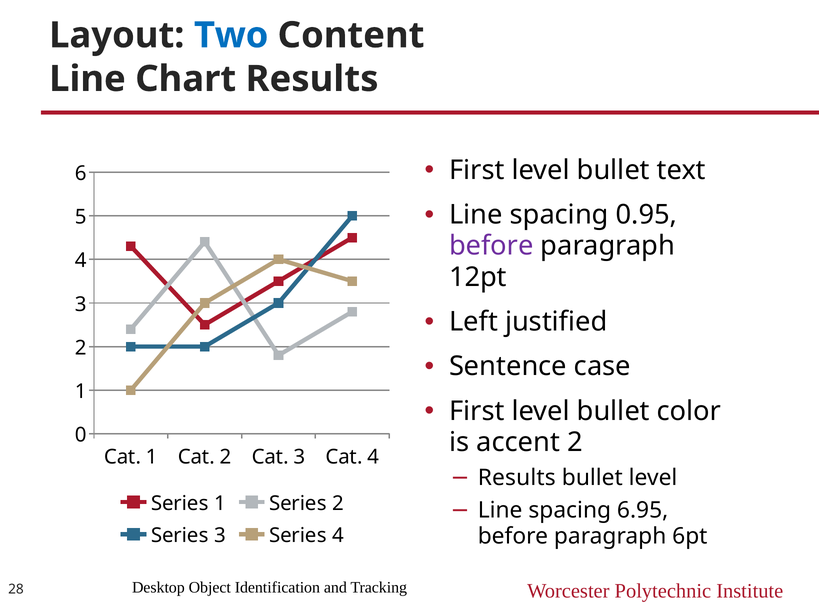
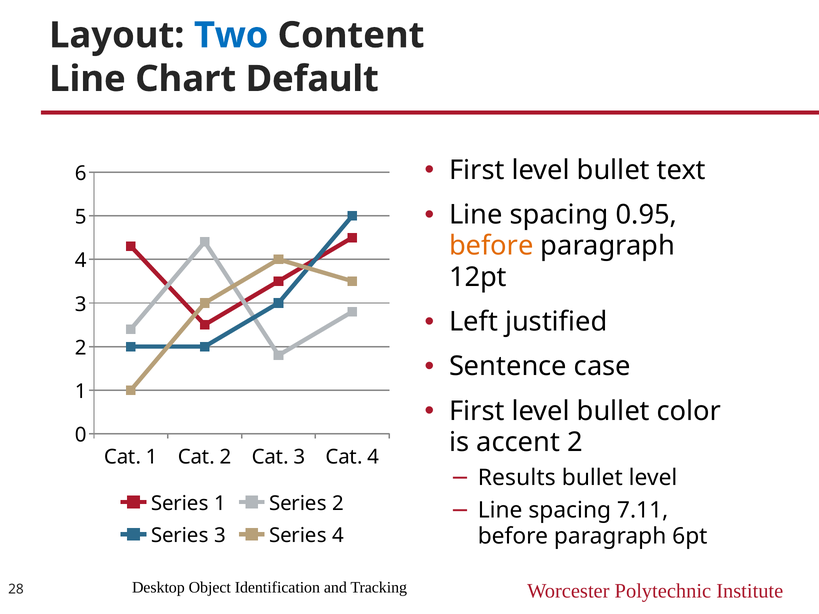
Chart Results: Results -> Default
before at (491, 246) colour: purple -> orange
6.95: 6.95 -> 7.11
